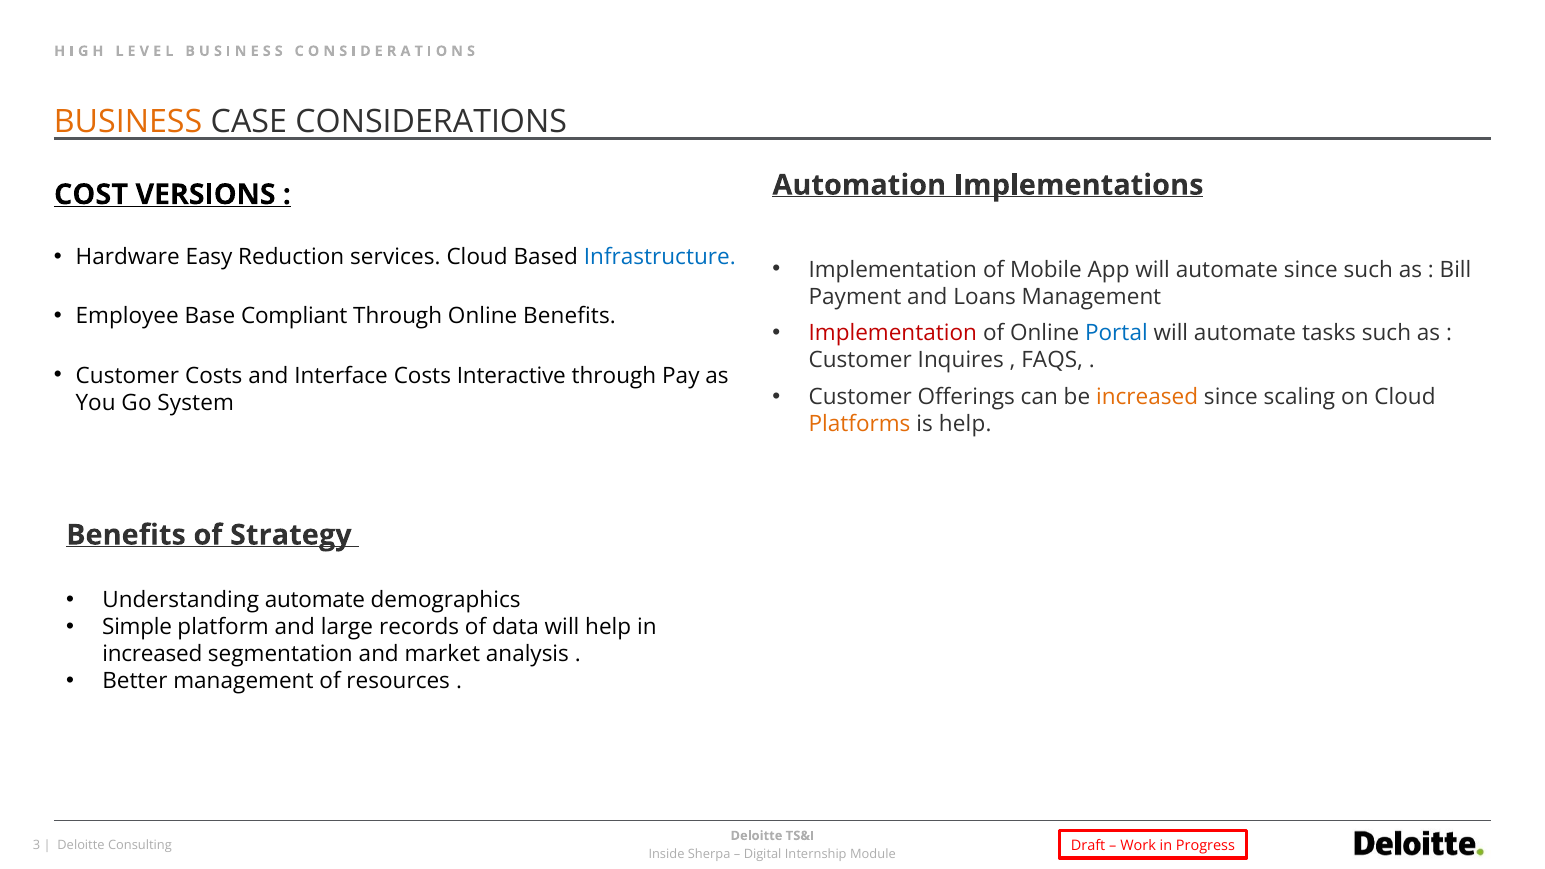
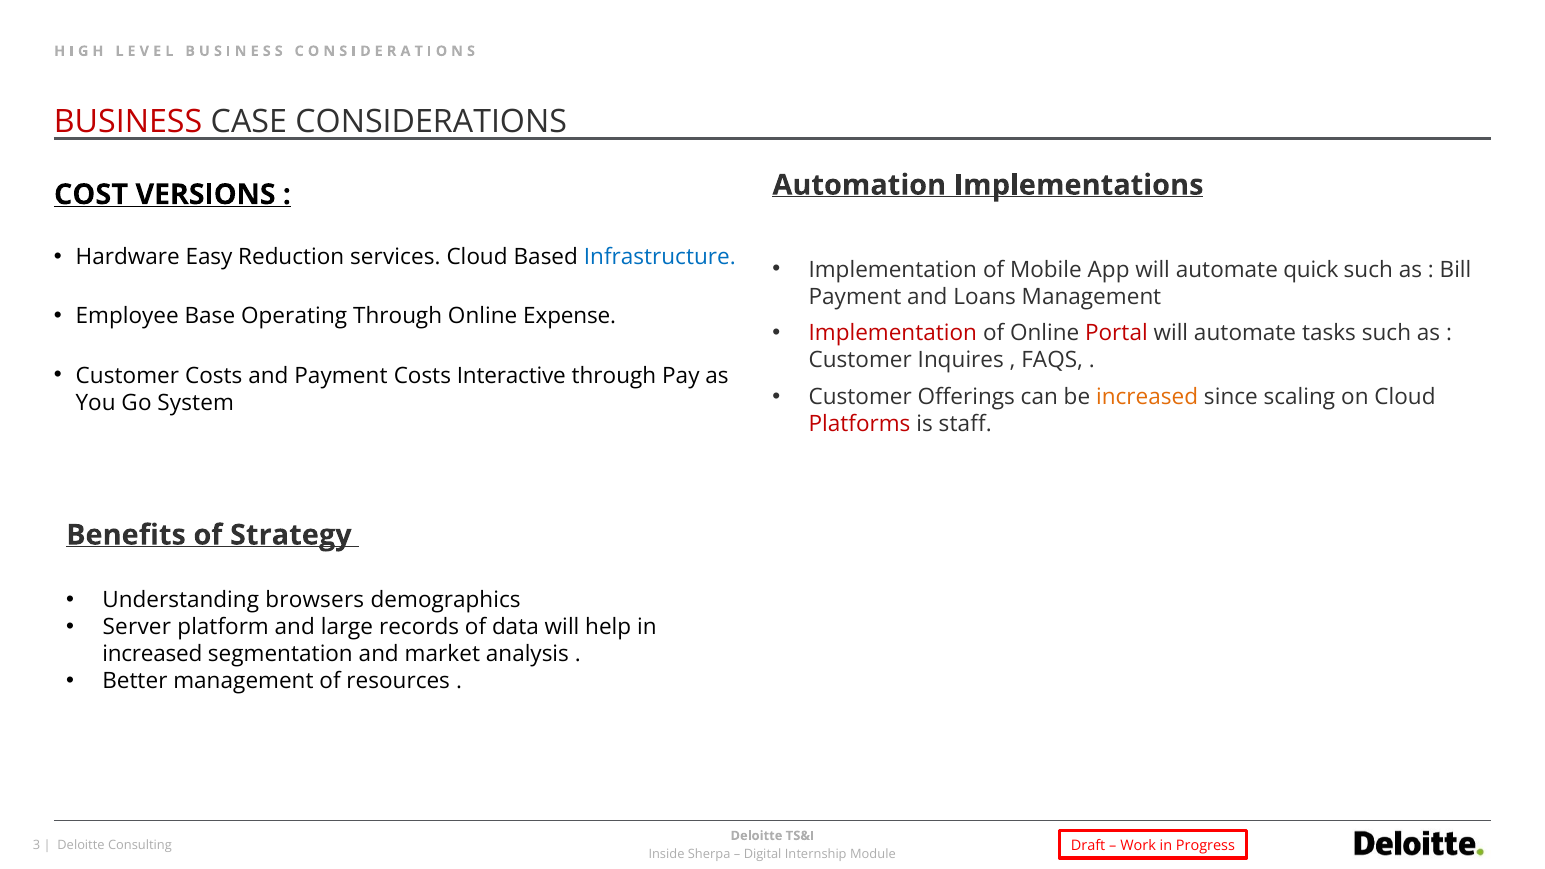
BUSINESS colour: orange -> red
automate since: since -> quick
Compliant: Compliant -> Operating
Online Benefits: Benefits -> Expense
Portal colour: blue -> red
and Interface: Interface -> Payment
Platforms colour: orange -> red
is help: help -> staff
Understanding automate: automate -> browsers
Simple: Simple -> Server
